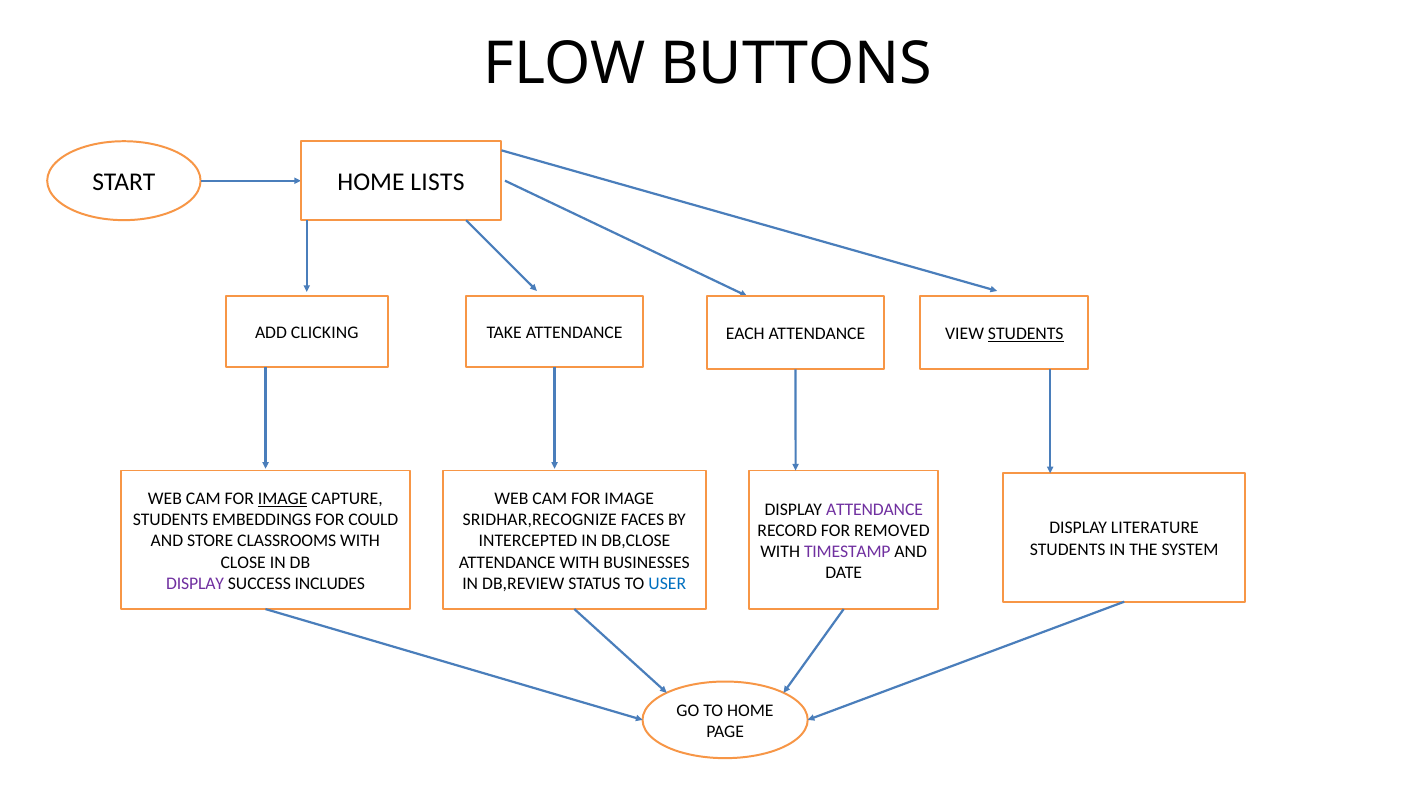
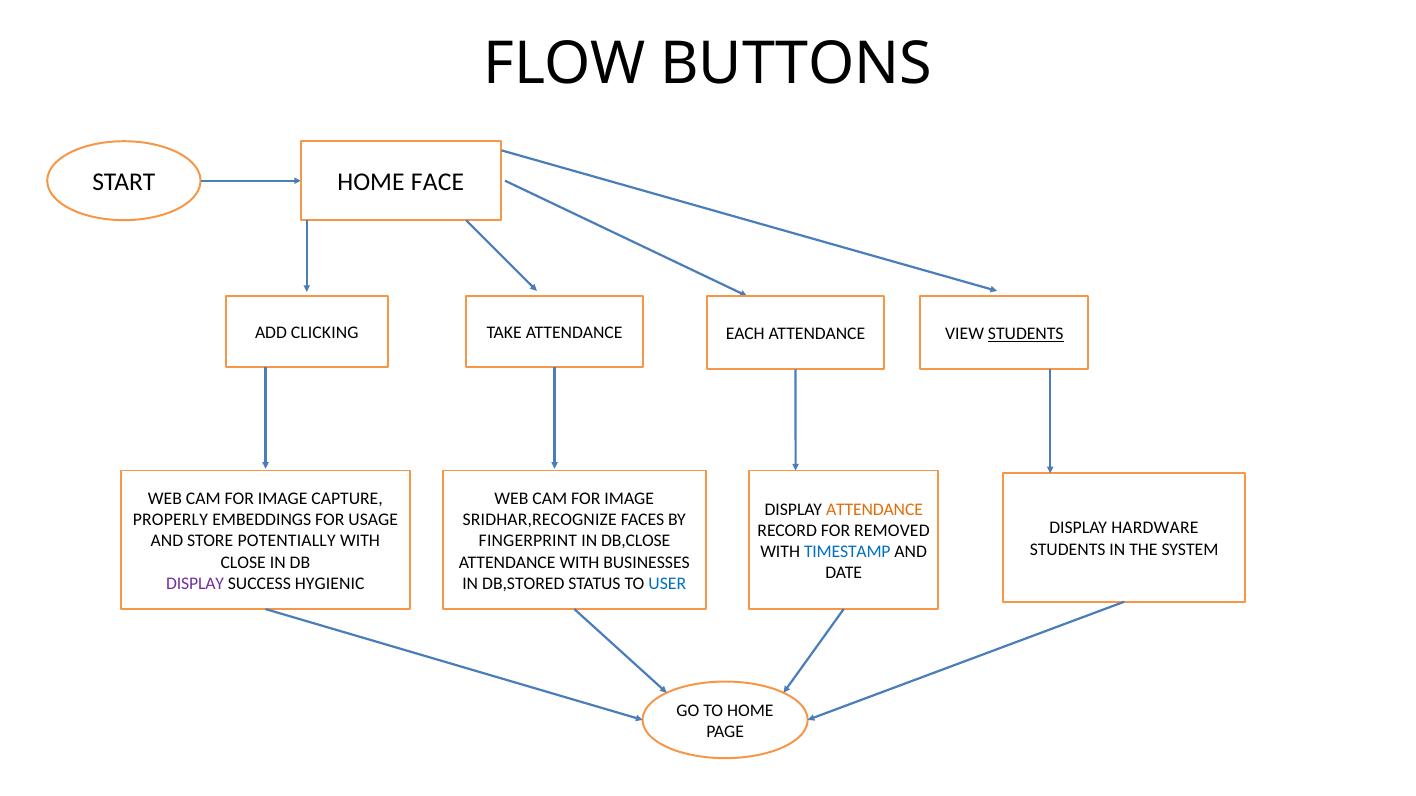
LISTS: LISTS -> FACE
IMAGE at (283, 499) underline: present -> none
ATTENDANCE at (875, 509) colour: purple -> orange
STUDENTS at (171, 520): STUDENTS -> PROPERLY
COULD: COULD -> USAGE
LITERATURE: LITERATURE -> HARDWARE
CLASSROOMS: CLASSROOMS -> POTENTIALLY
INTERCEPTED: INTERCEPTED -> FINGERPRINT
TIMESTAMP colour: purple -> blue
INCLUDES: INCLUDES -> HYGIENIC
DB,REVIEW: DB,REVIEW -> DB,STORED
